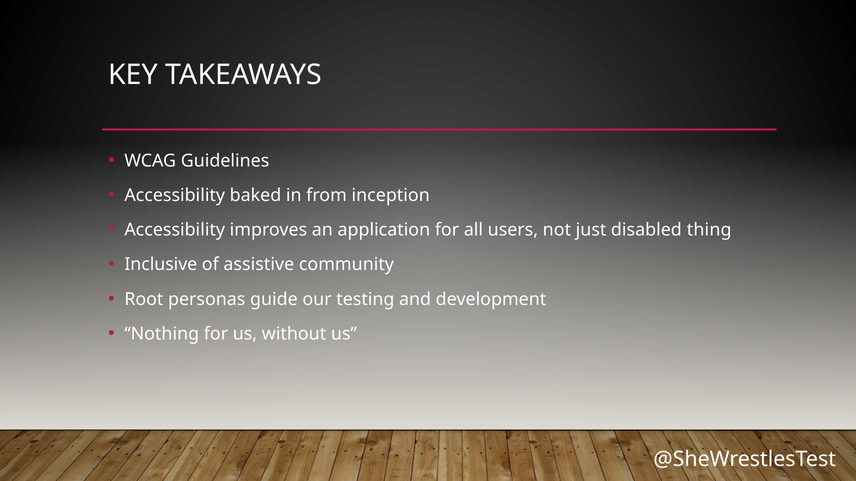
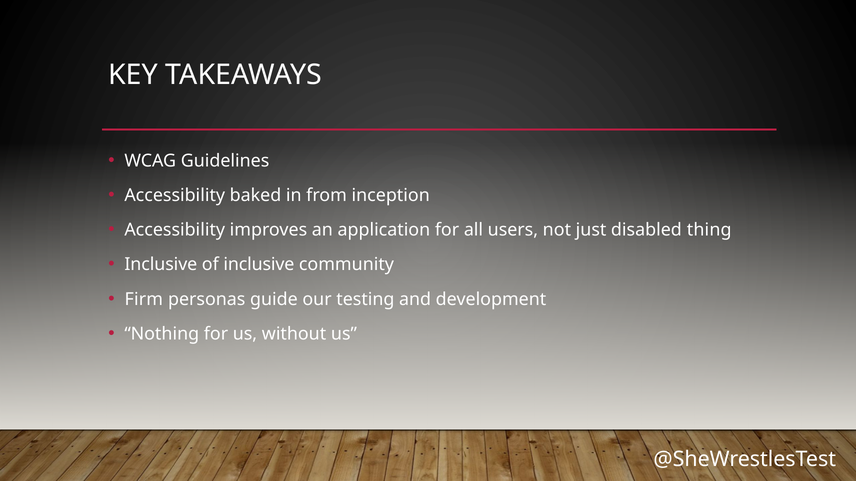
of assistive: assistive -> inclusive
Root: Root -> Firm
